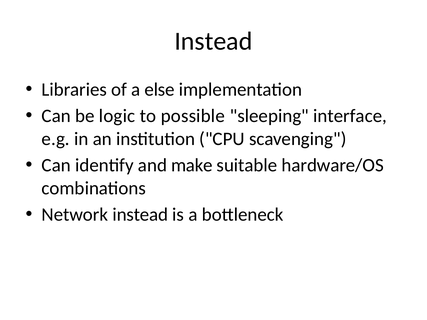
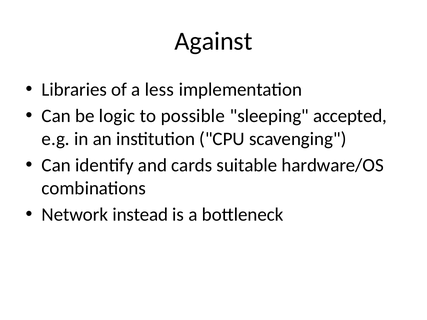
Instead at (213, 41): Instead -> Against
else: else -> less
interface: interface -> accepted
make: make -> cards
